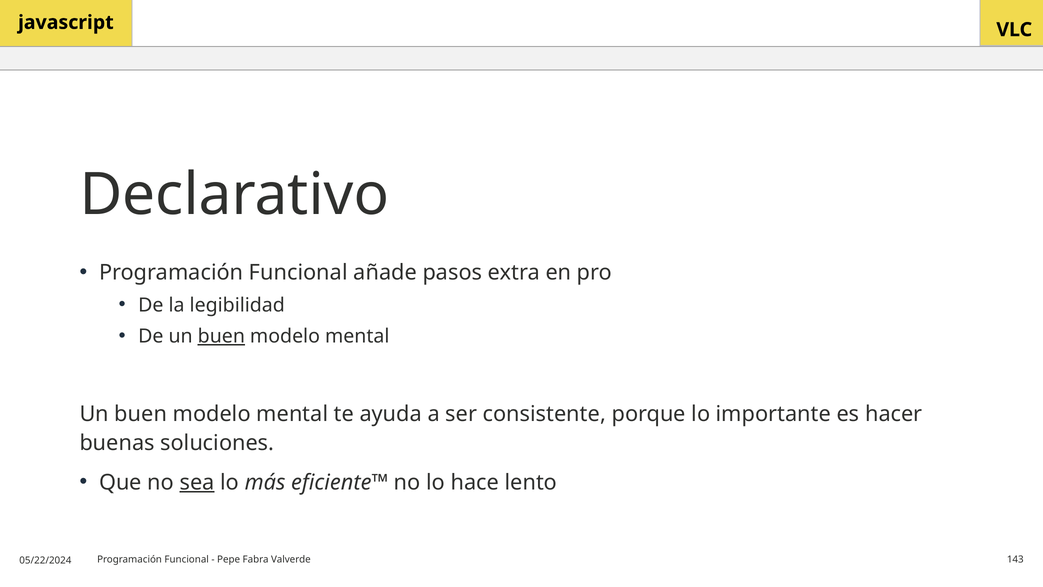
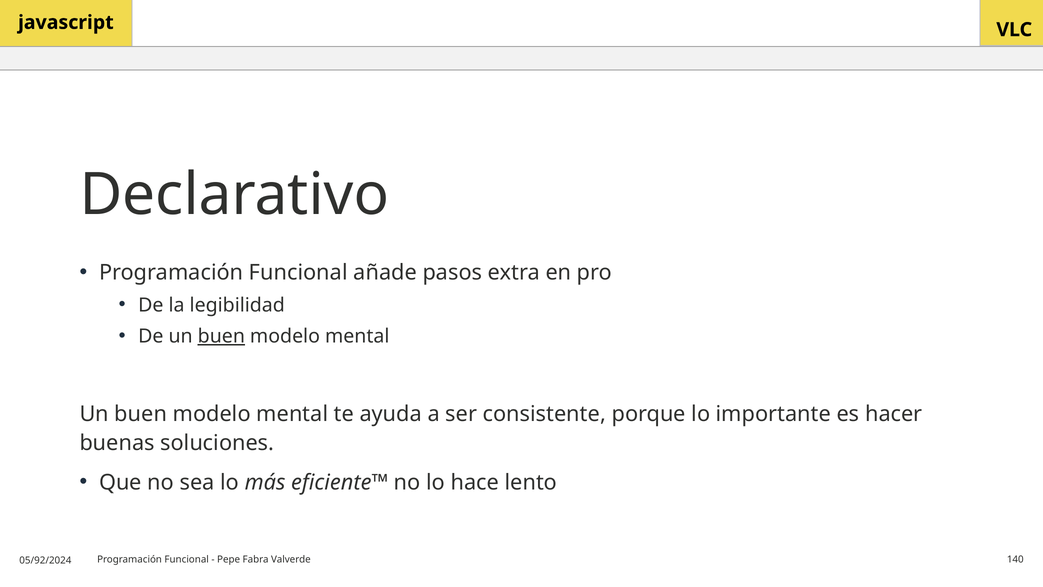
sea underline: present -> none
143: 143 -> 140
05/22/2024: 05/22/2024 -> 05/92/2024
